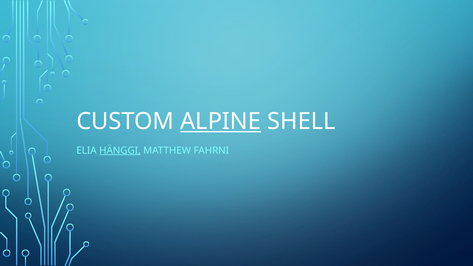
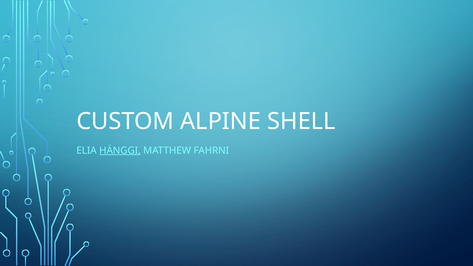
ALPINE underline: present -> none
